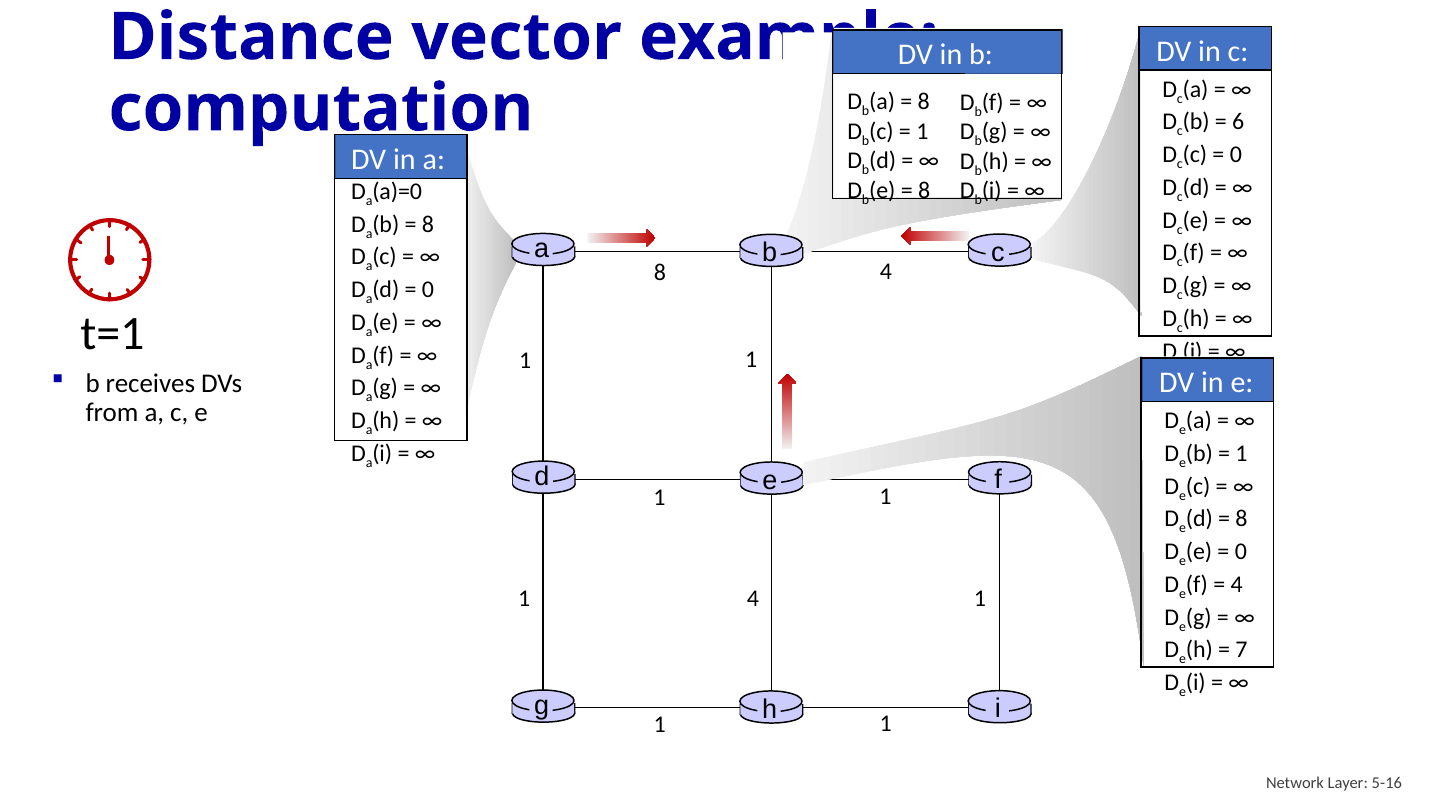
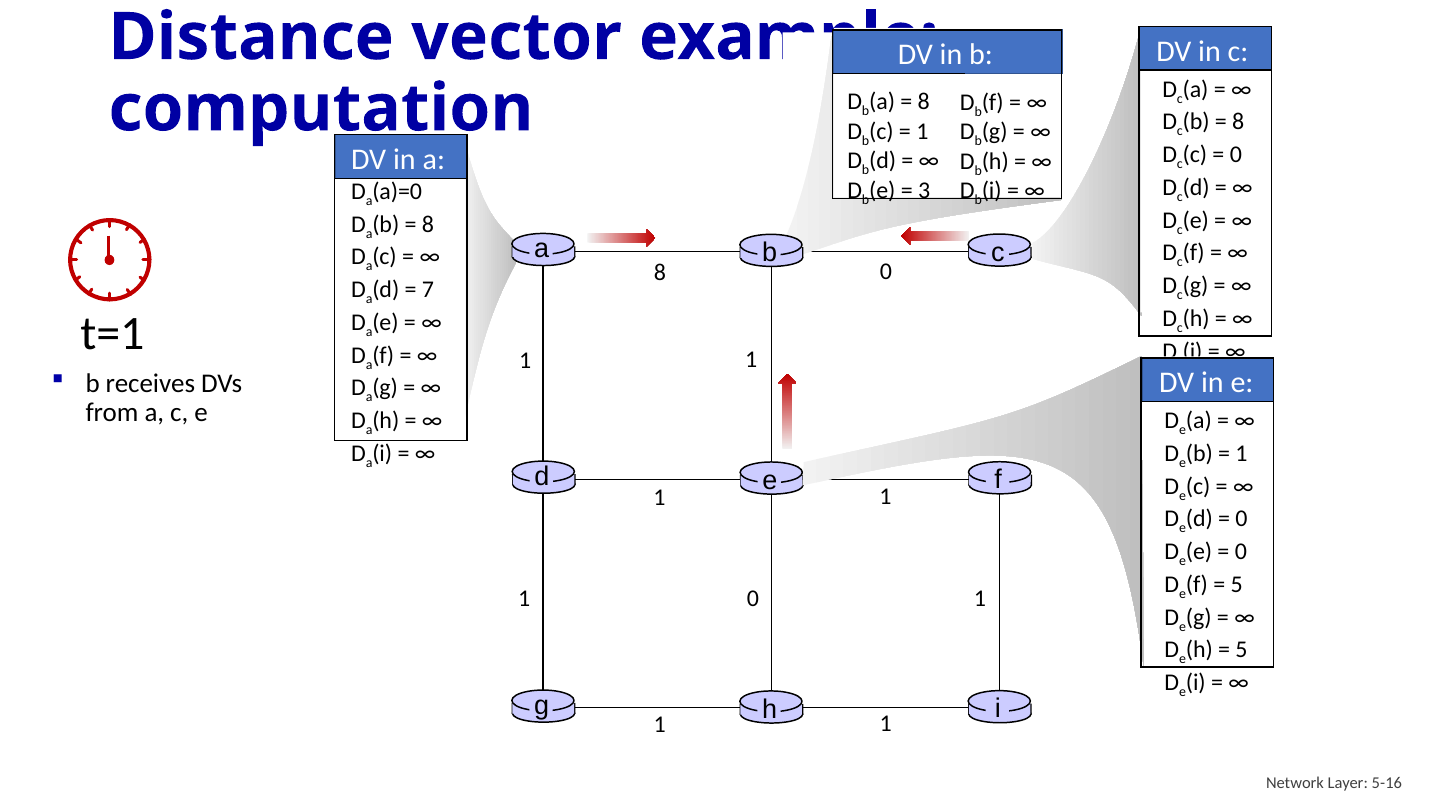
6 at (1238, 122): 6 -> 8
8 at (924, 190): 8 -> 3
8 4: 4 -> 0
0 at (428, 290): 0 -> 7
8 at (1241, 519): 8 -> 0
4 at (1237, 584): 4 -> 5
1 4: 4 -> 0
7 at (1241, 650): 7 -> 5
